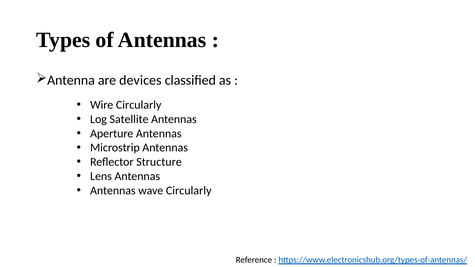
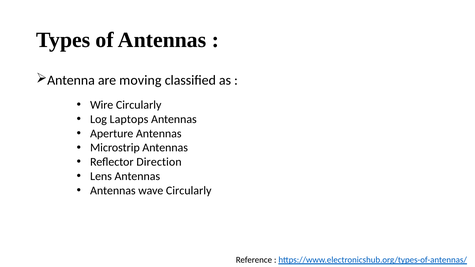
devices: devices -> moving
Satellite: Satellite -> Laptops
Structure: Structure -> Direction
